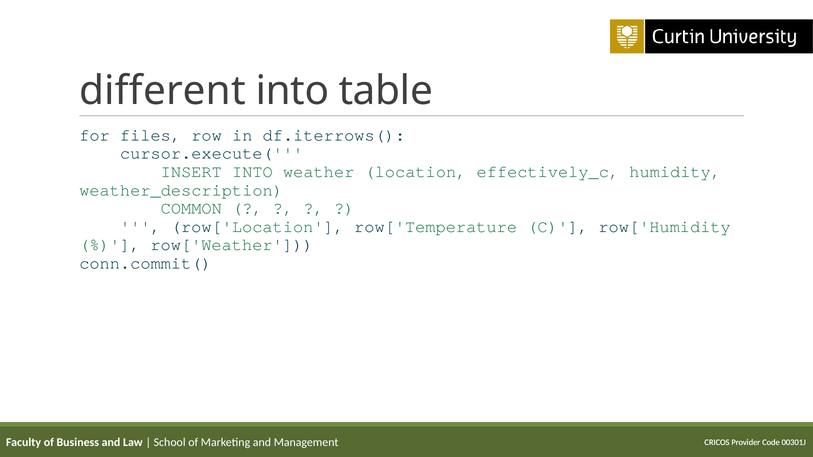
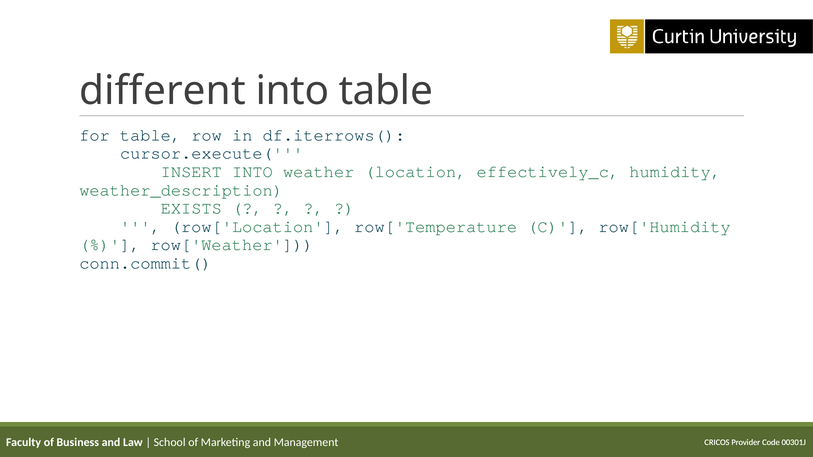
for files: files -> table
COMMON: COMMON -> EXISTS
